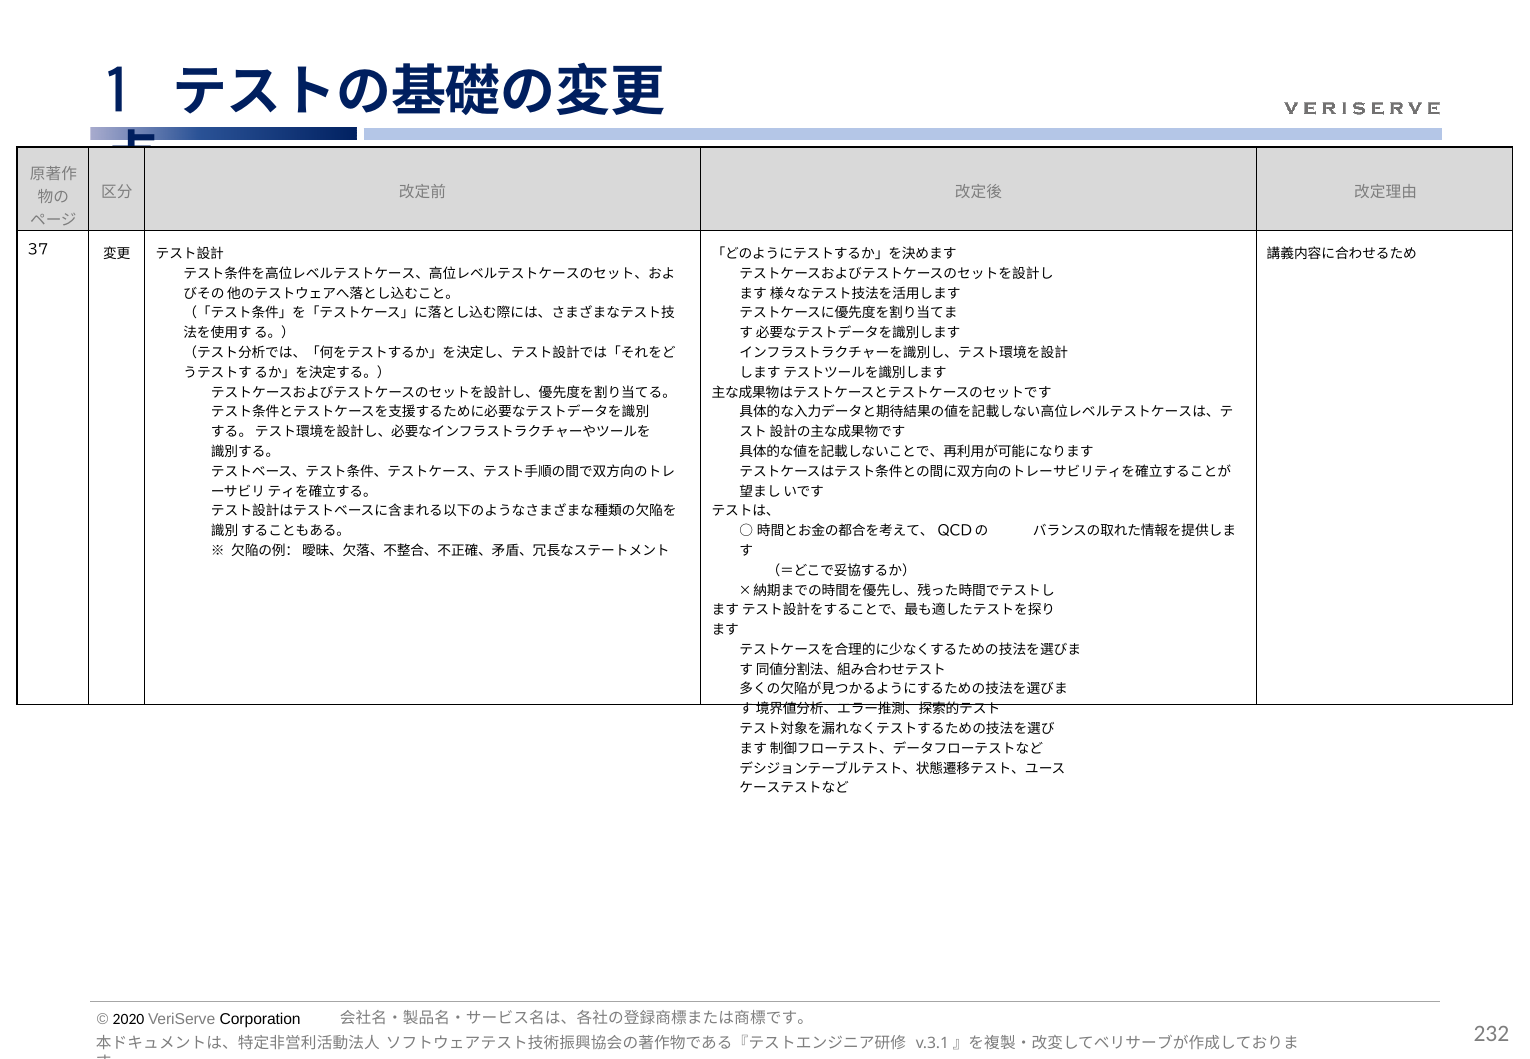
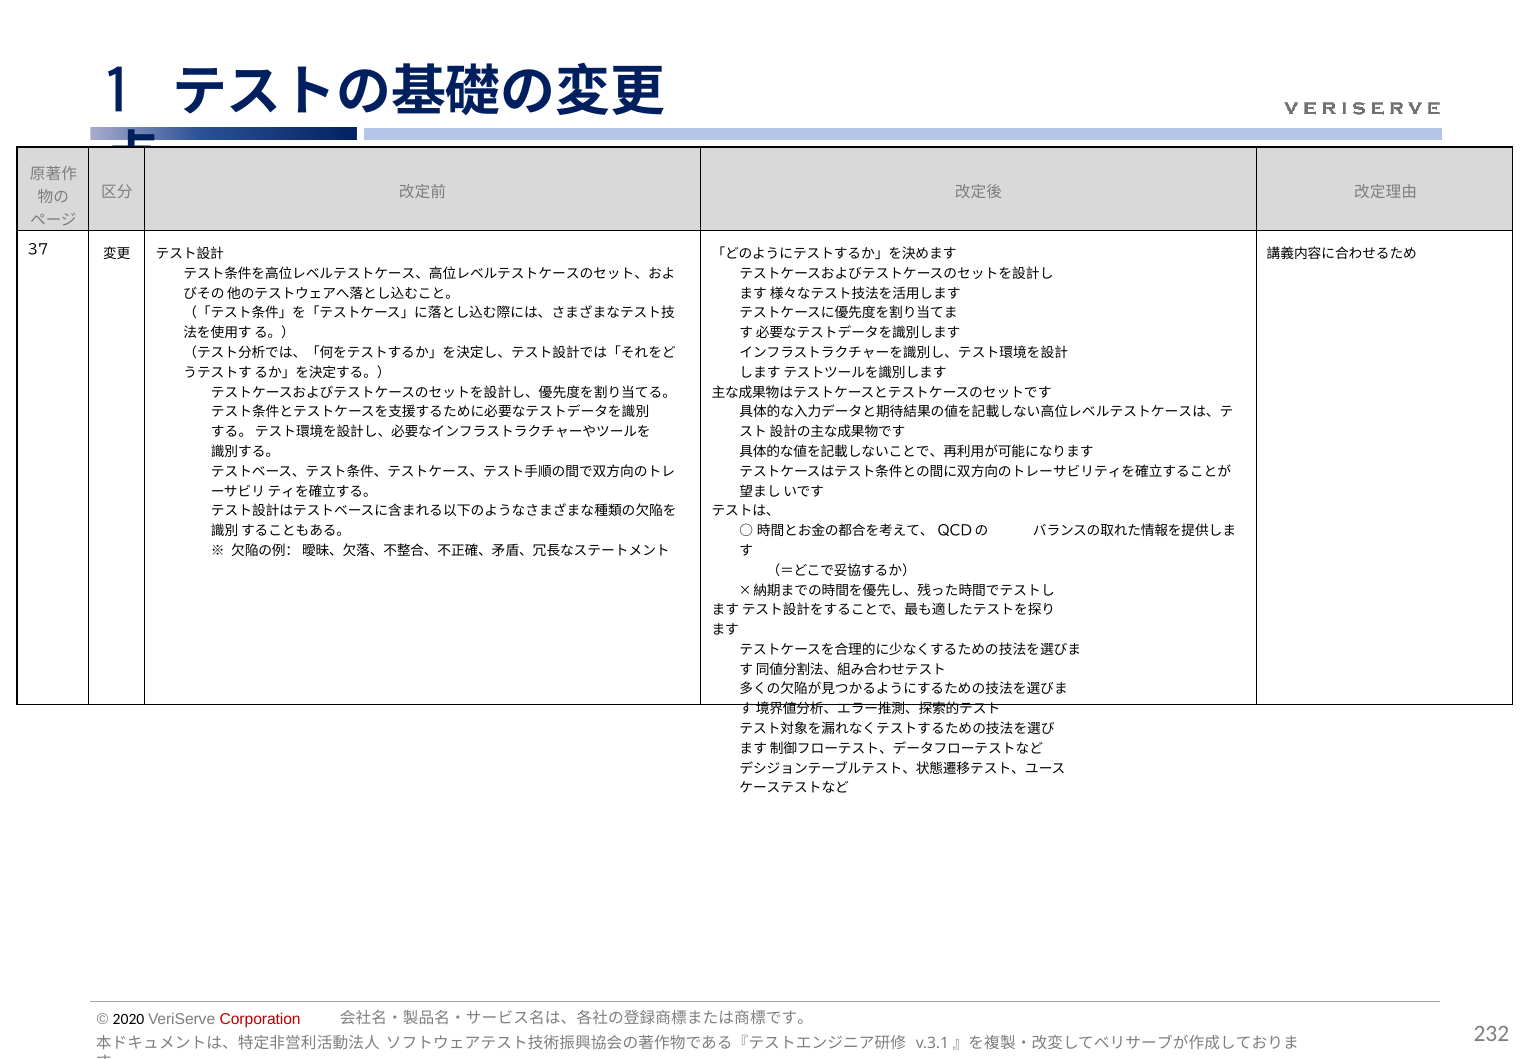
Corporation colour: black -> red
